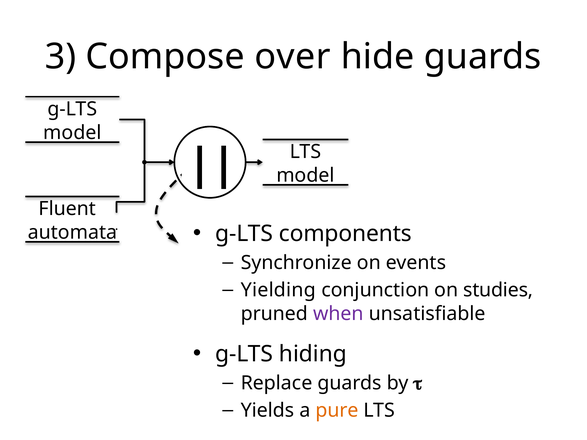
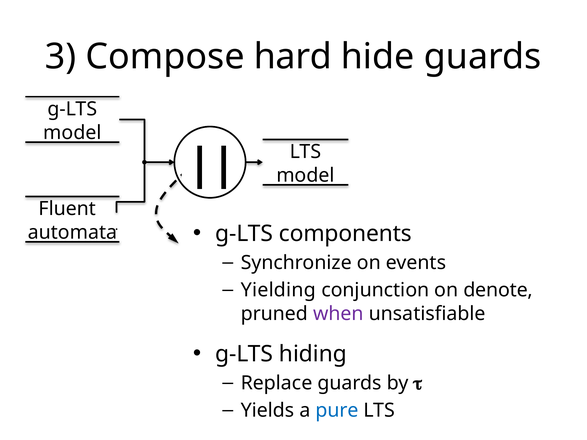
over: over -> hard
studies: studies -> denote
pure colour: orange -> blue
